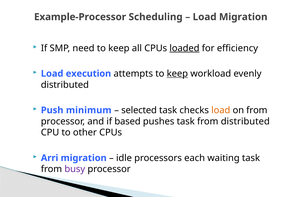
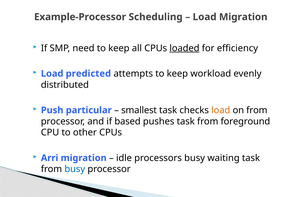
execution: execution -> predicted
keep at (177, 74) underline: present -> none
minimum: minimum -> particular
selected: selected -> smallest
from distributed: distributed -> foreground
processors each: each -> busy
busy at (75, 169) colour: purple -> blue
